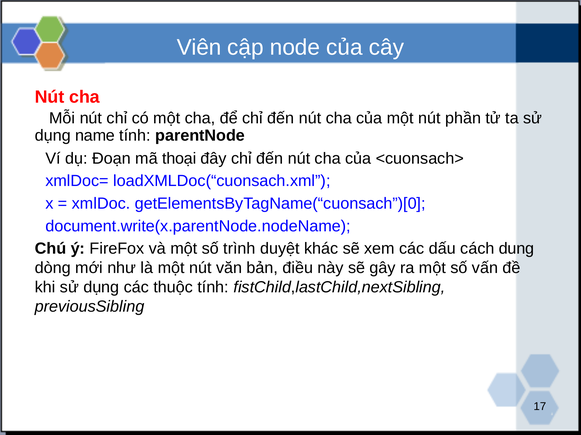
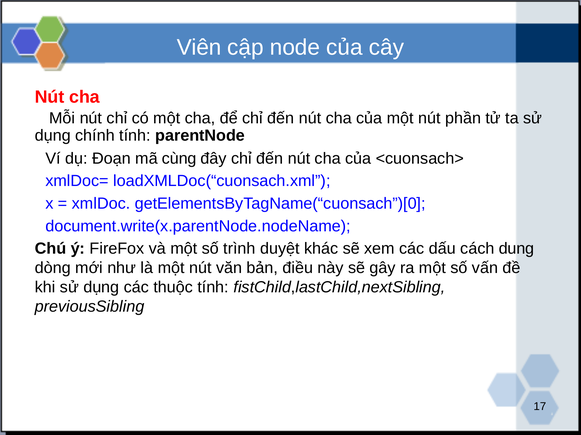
name: name -> chính
thoại: thoại -> cùng
